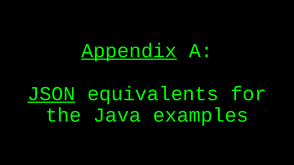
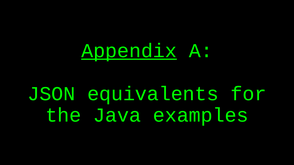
JSON underline: present -> none
